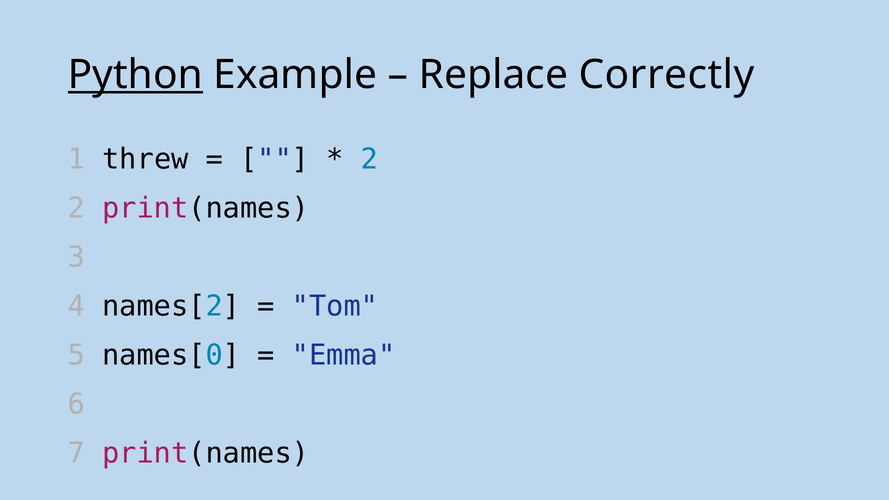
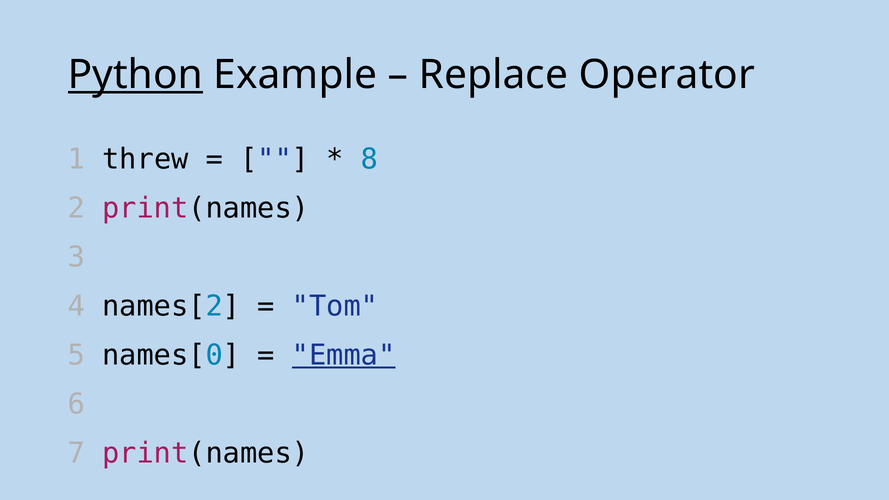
Correctly: Correctly -> Operator
2 at (370, 159): 2 -> 8
Emma underline: none -> present
